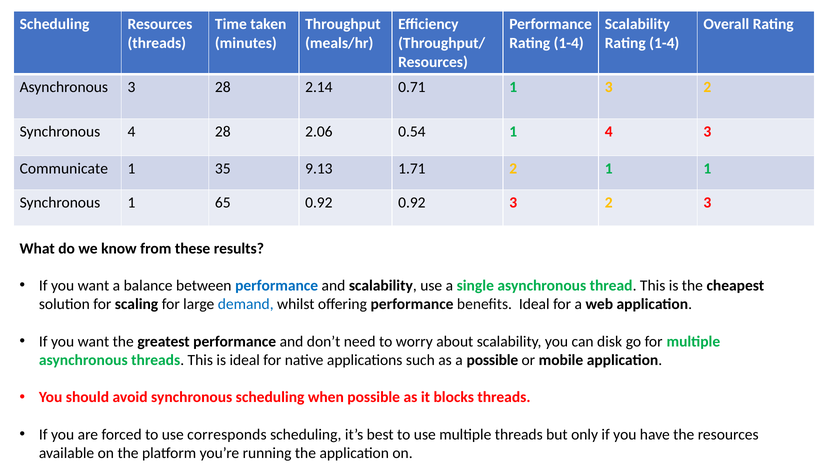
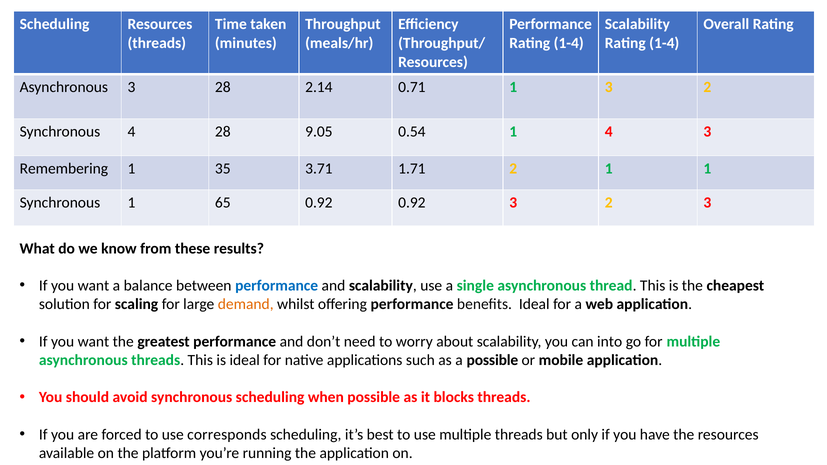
2.06: 2.06 -> 9.05
Communicate: Communicate -> Remembering
9.13: 9.13 -> 3.71
demand colour: blue -> orange
disk: disk -> into
